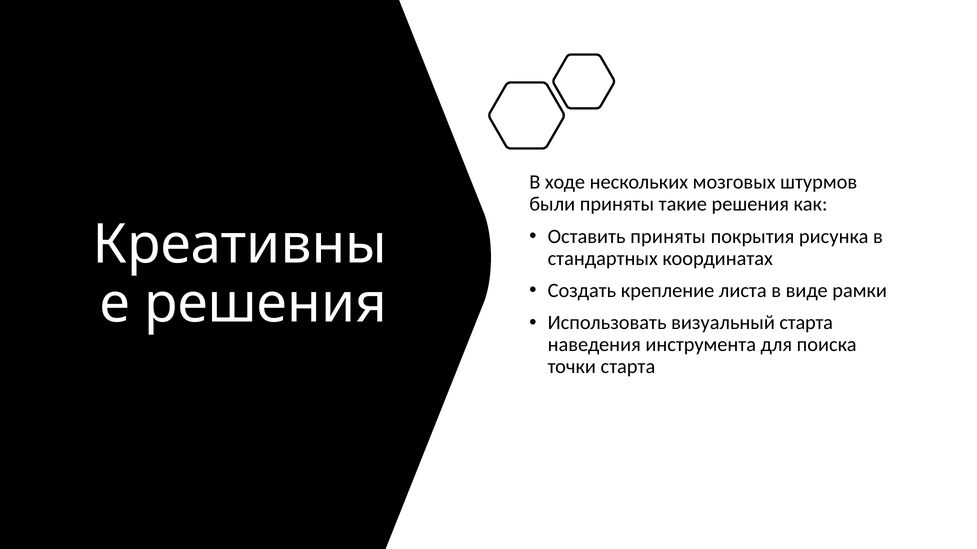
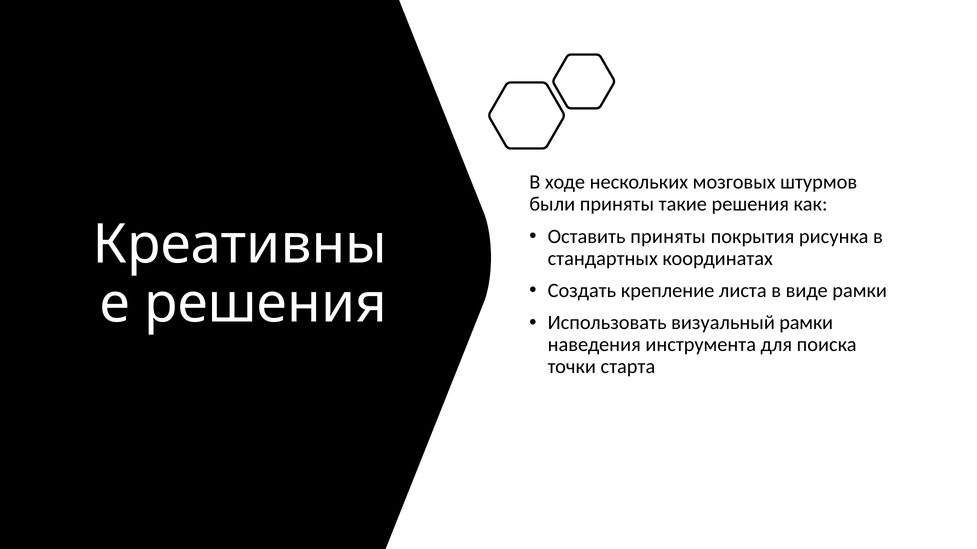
визуальный старта: старта -> рамки
